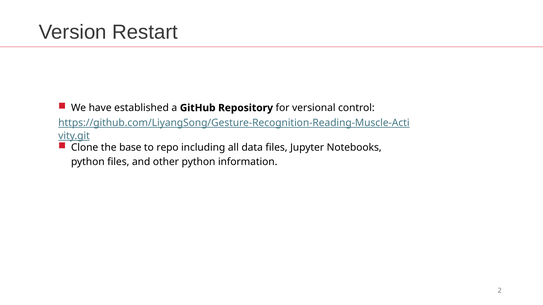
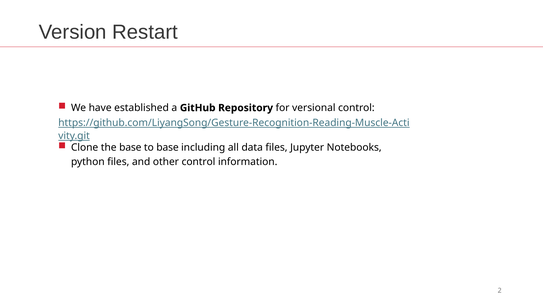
to repo: repo -> base
other python: python -> control
